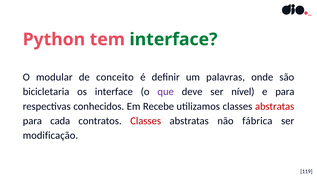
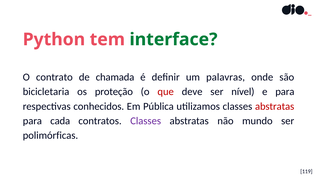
modular: modular -> contrato
conceito: conceito -> chamada
os interface: interface -> proteção
que colour: purple -> red
Recebe: Recebe -> Pública
Classes at (146, 121) colour: red -> purple
fábrica: fábrica -> mundo
modificação: modificação -> polimórficas
